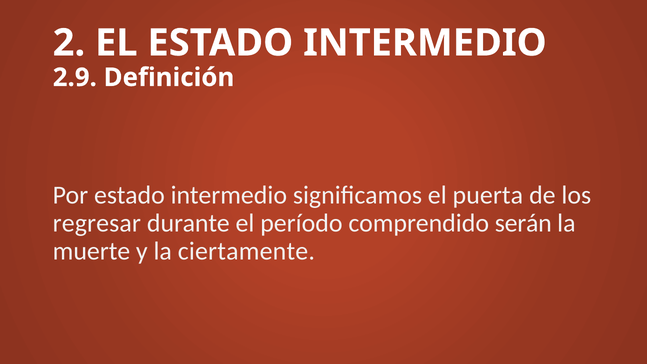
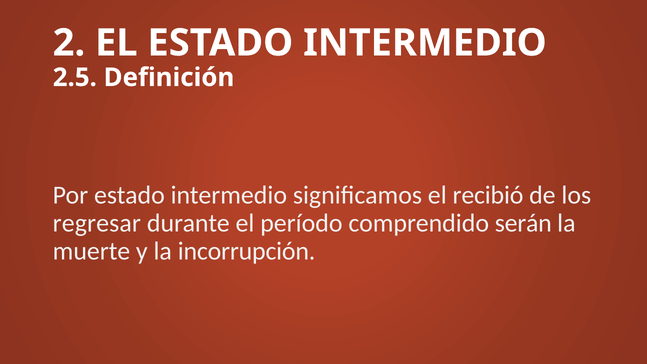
2.9: 2.9 -> 2.5
puerta: puerta -> recibió
ciertamente: ciertamente -> incorrupción
